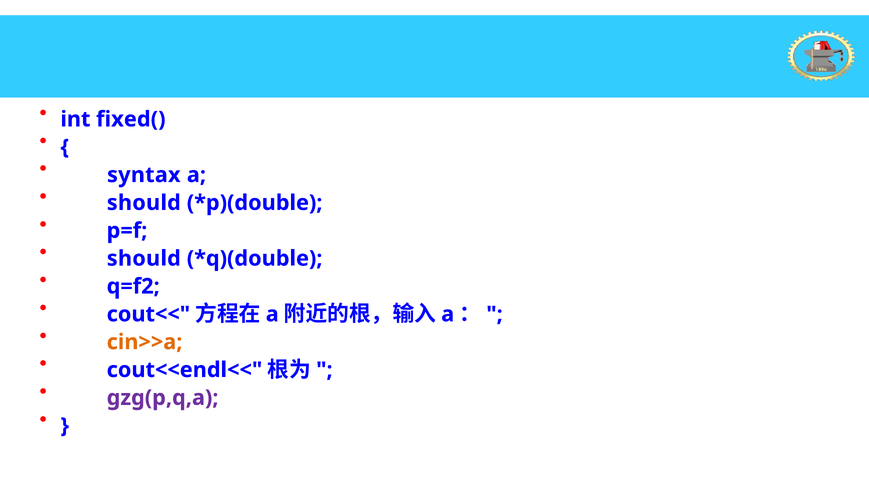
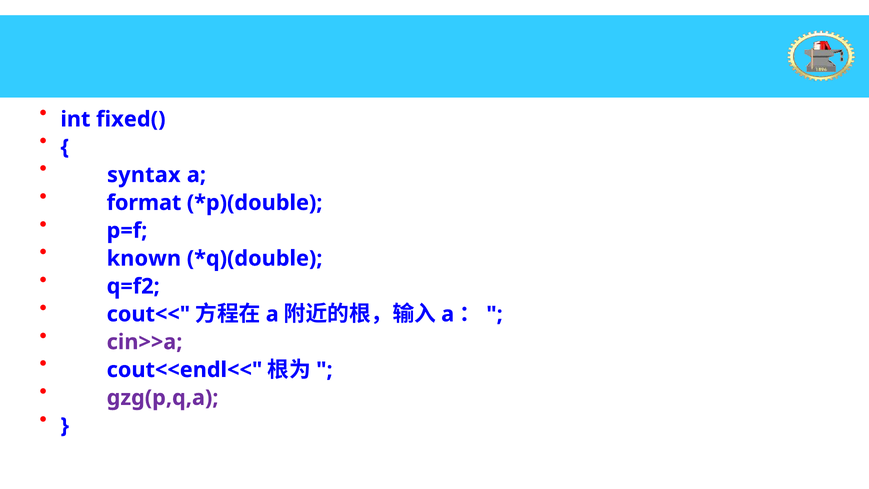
should at (144, 203): should -> format
should at (144, 258): should -> known
cin>>a colour: orange -> purple
